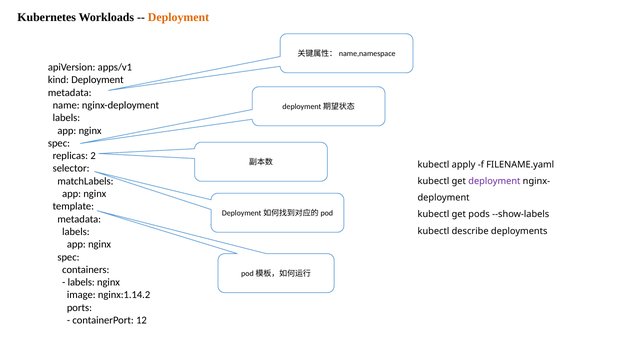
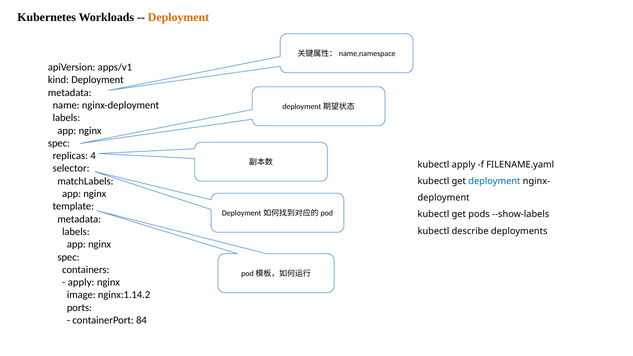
2: 2 -> 4
deployment at (494, 181) colour: purple -> blue
labels at (81, 282): labels -> apply
12: 12 -> 84
